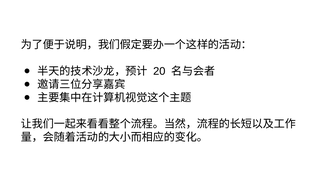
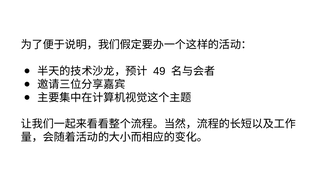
20: 20 -> 49
